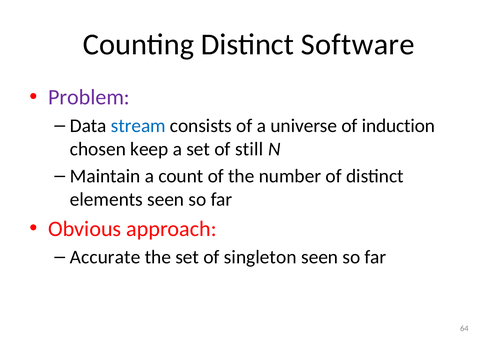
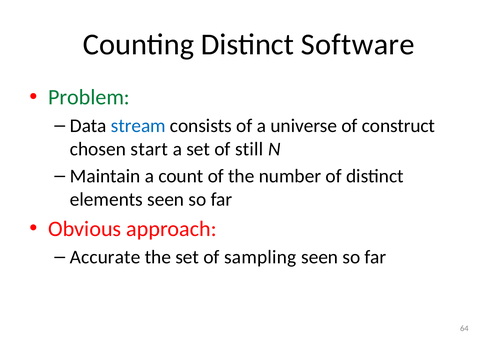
Problem colour: purple -> green
induction: induction -> construct
keep: keep -> start
singleton: singleton -> sampling
